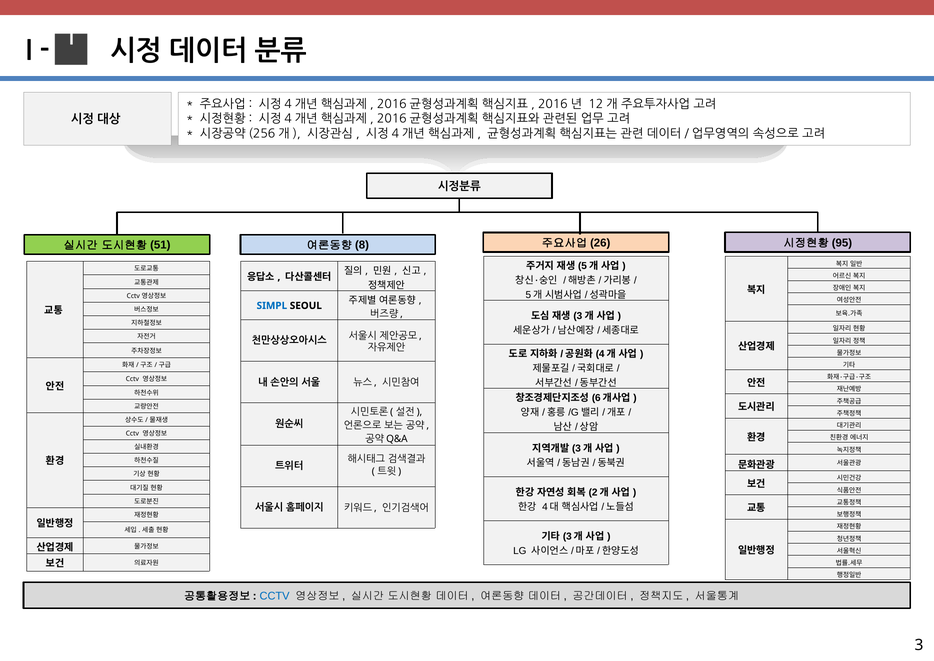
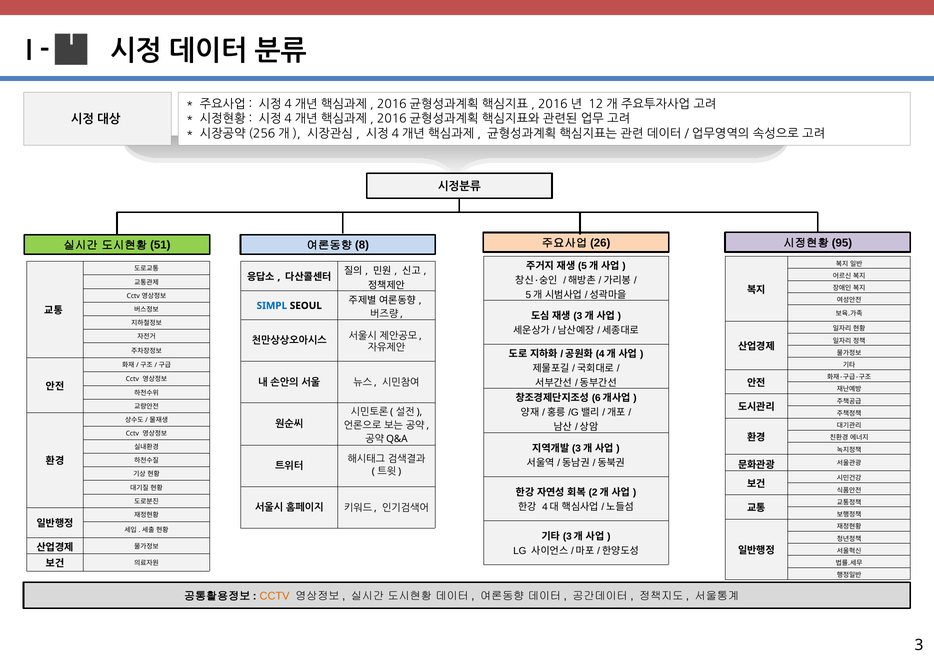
CCTV at (275, 596) colour: blue -> orange
